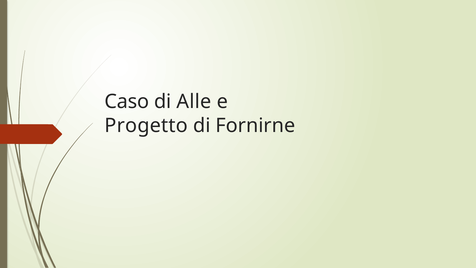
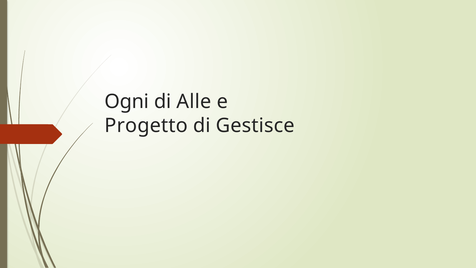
Caso: Caso -> Ogni
Fornirne: Fornirne -> Gestisce
